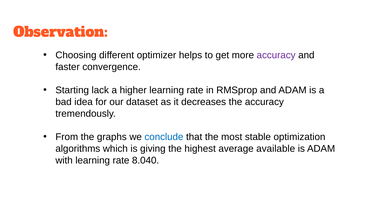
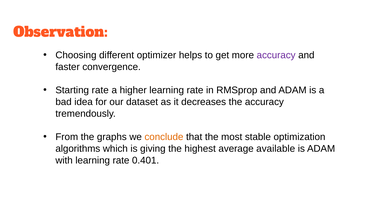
Starting lack: lack -> rate
conclude colour: blue -> orange
8.040: 8.040 -> 0.401
